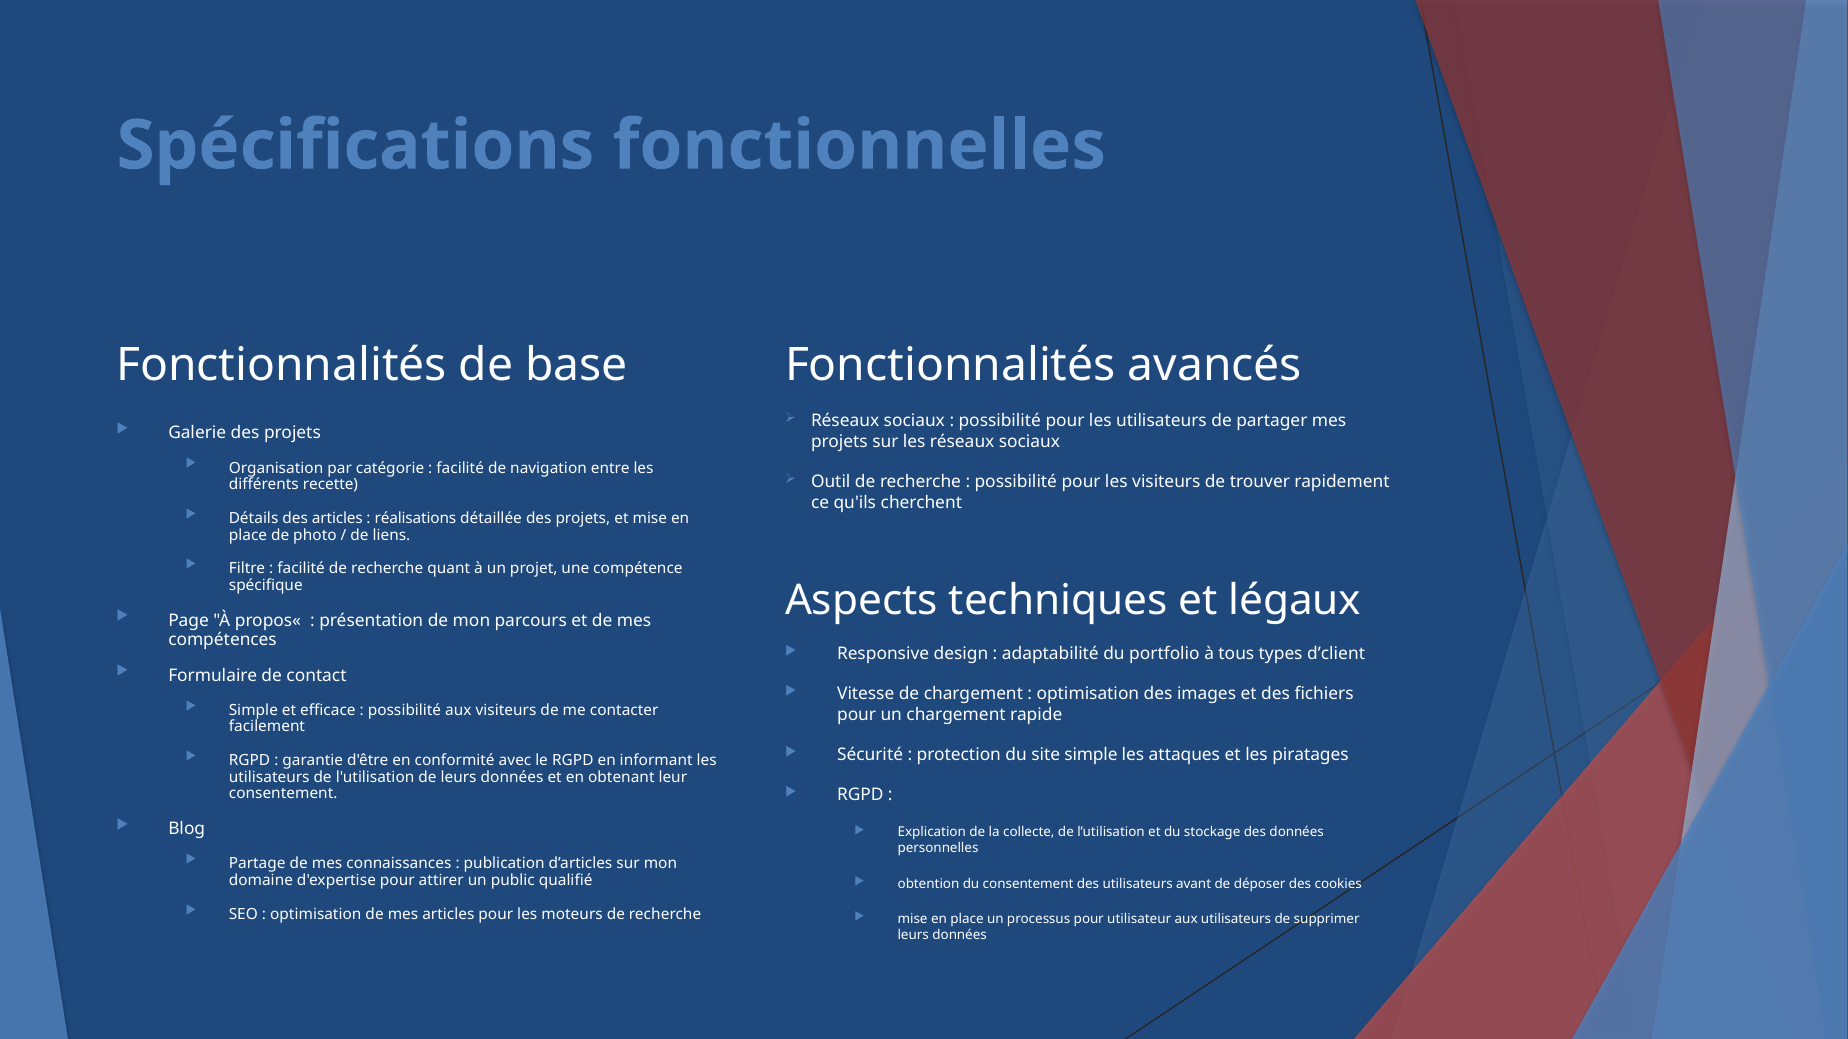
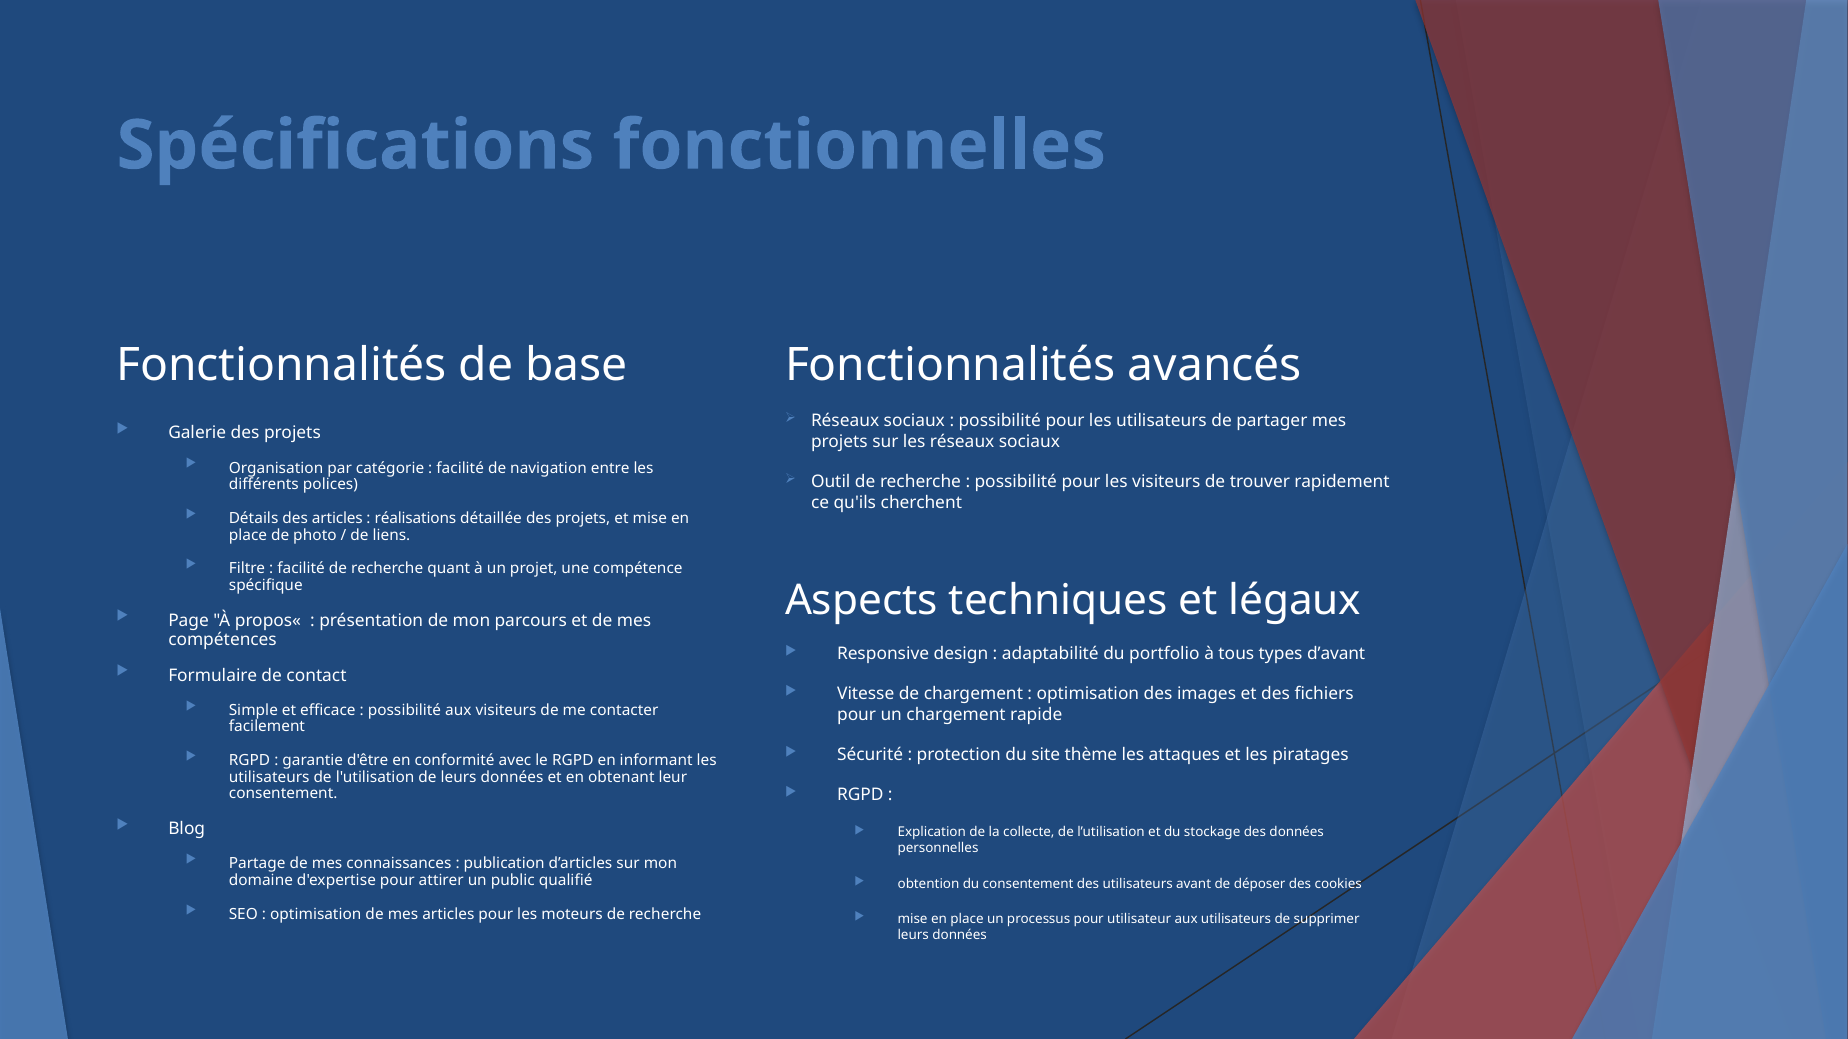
recette: recette -> polices
d’client: d’client -> d’avant
site simple: simple -> thème
